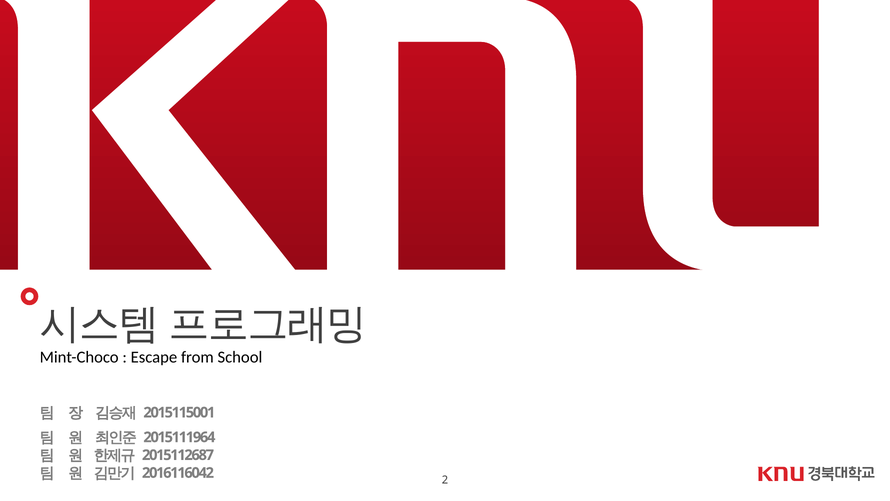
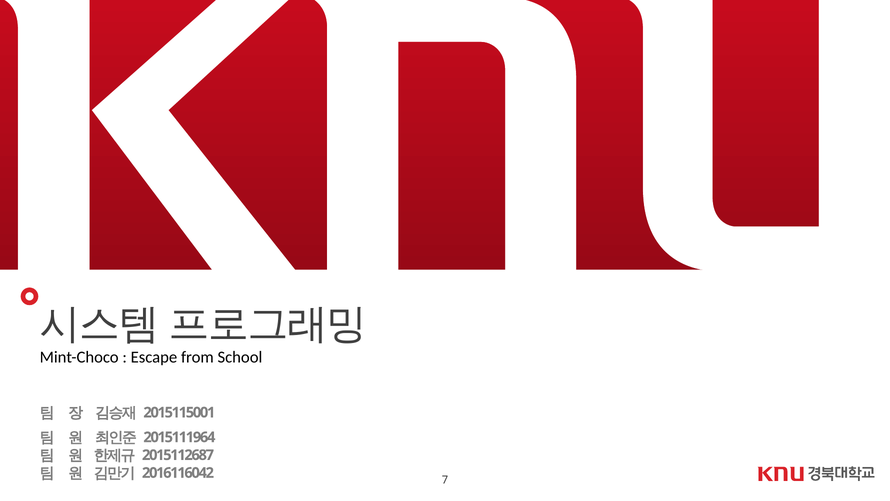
2: 2 -> 7
